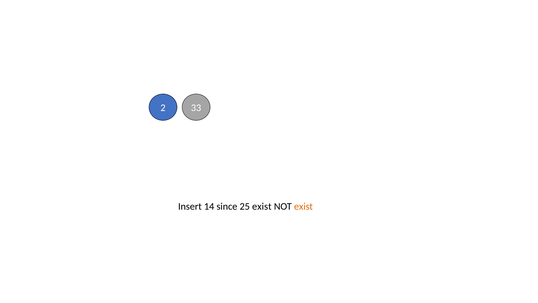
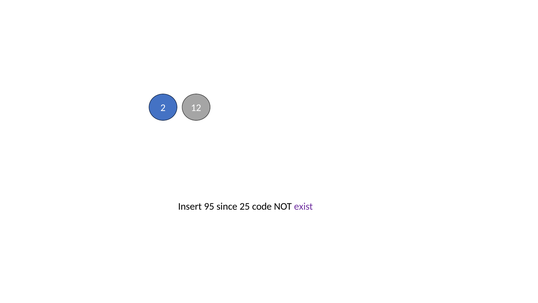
33: 33 -> 12
14: 14 -> 95
25 exist: exist -> code
exist at (303, 206) colour: orange -> purple
